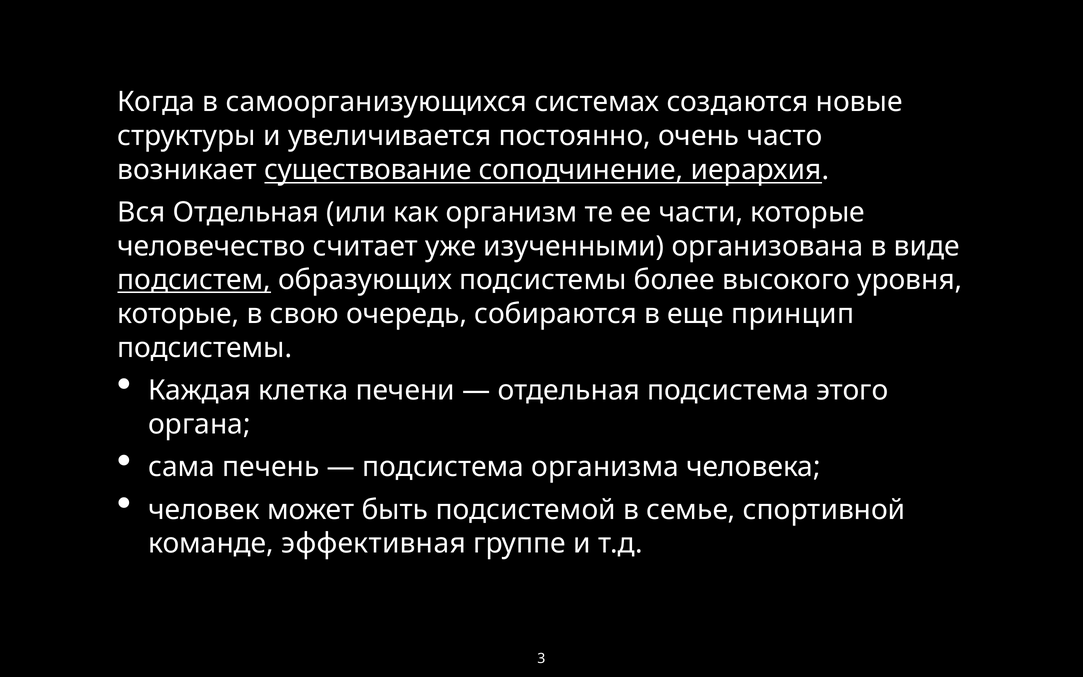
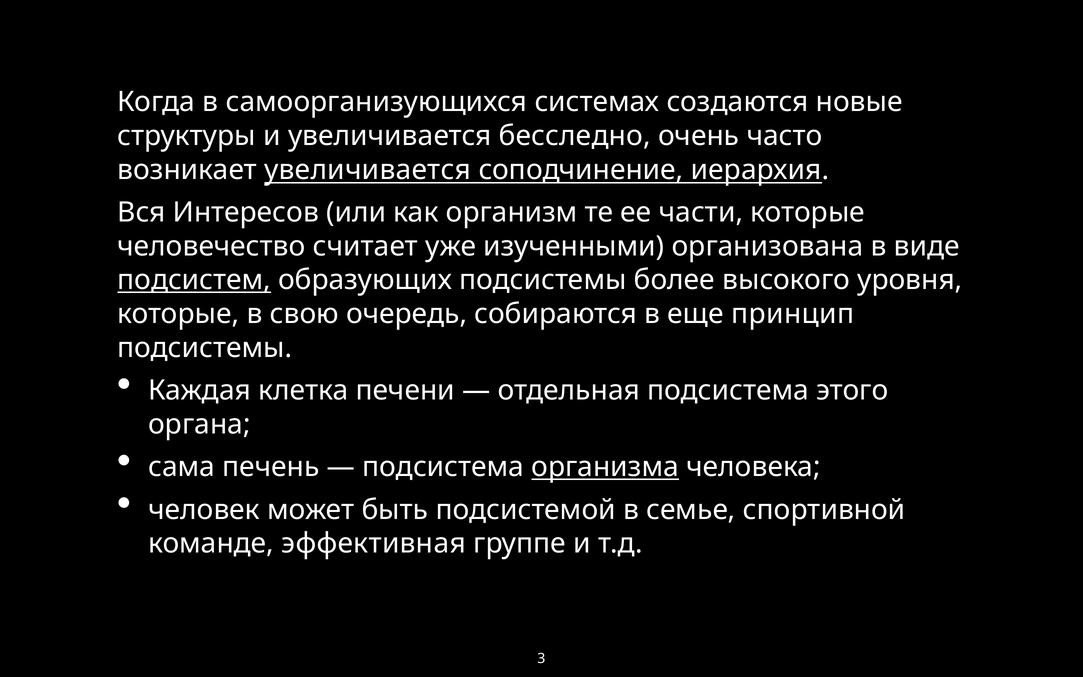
постоянно: постоянно -> бесследно
возникает существование: существование -> увеличивается
Вся Отдельная: Отдельная -> Интересов
организма underline: none -> present
